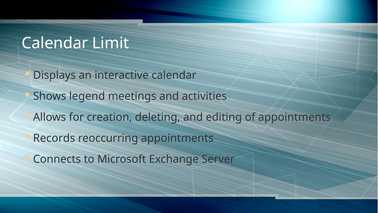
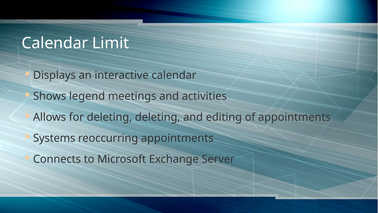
for creation: creation -> deleting
Records: Records -> Systems
